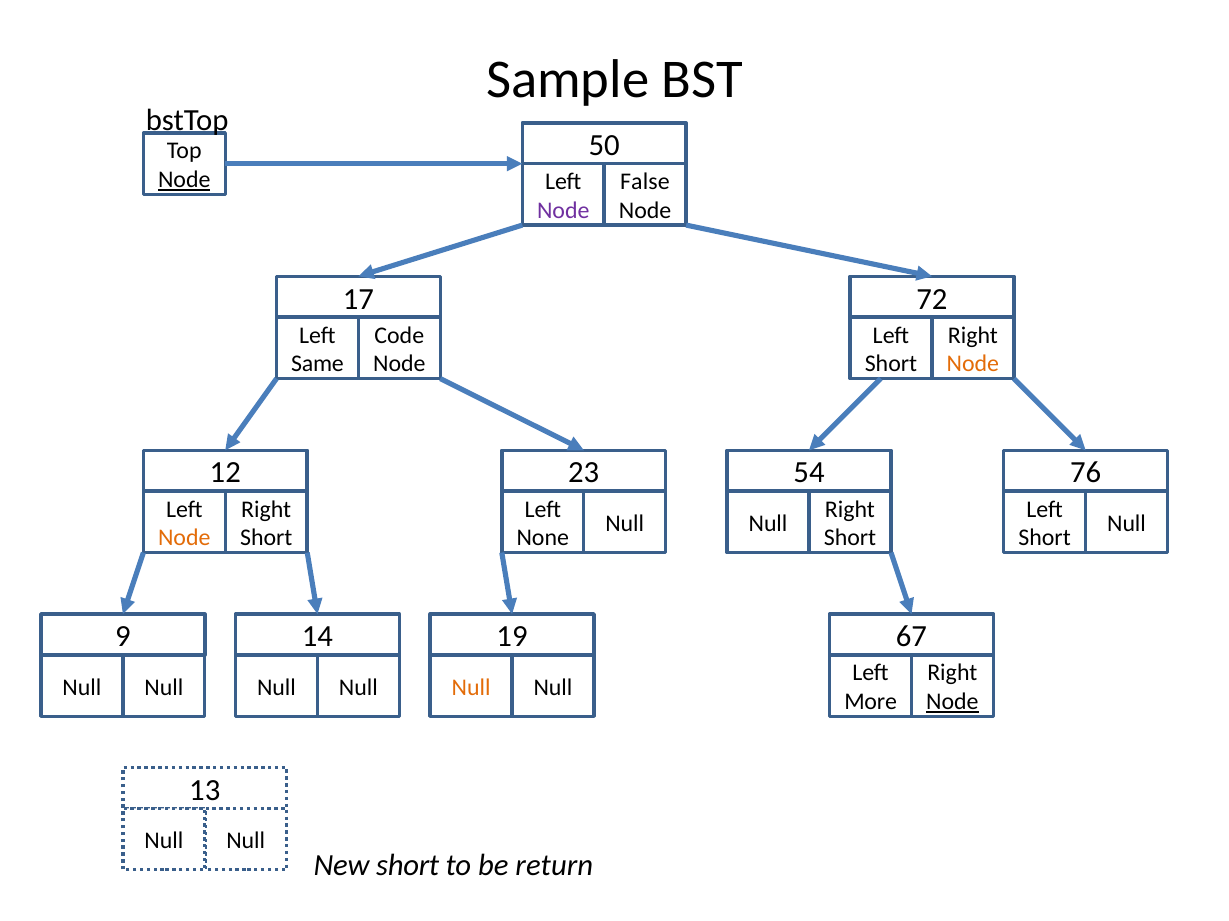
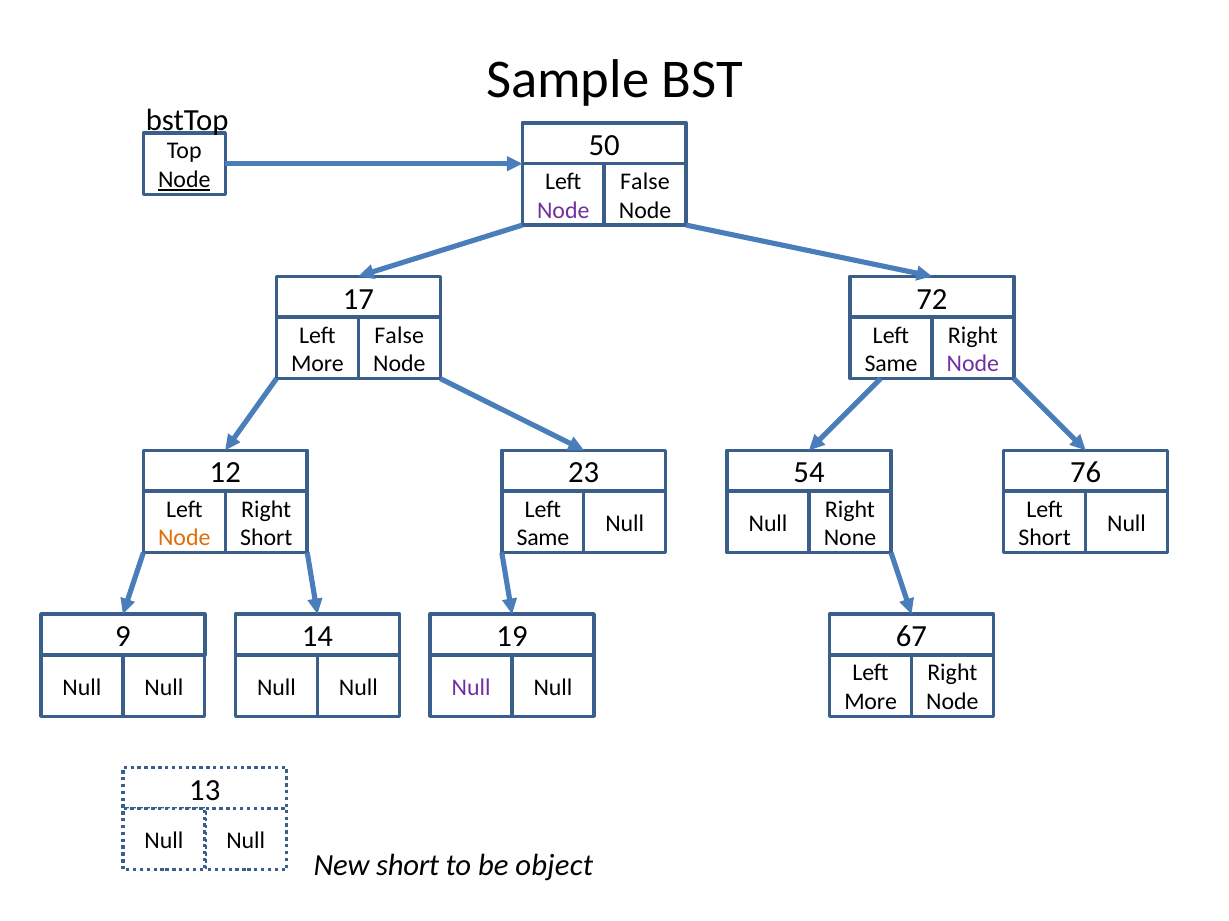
Code at (399, 336): Code -> False
Same at (318, 364): Same -> More
Short at (891, 364): Short -> Same
Node at (973, 364) colour: orange -> purple
None at (543, 538): None -> Same
Short at (850, 538): Short -> None
Null at (471, 688) colour: orange -> purple
Node at (952, 702) underline: present -> none
return: return -> object
